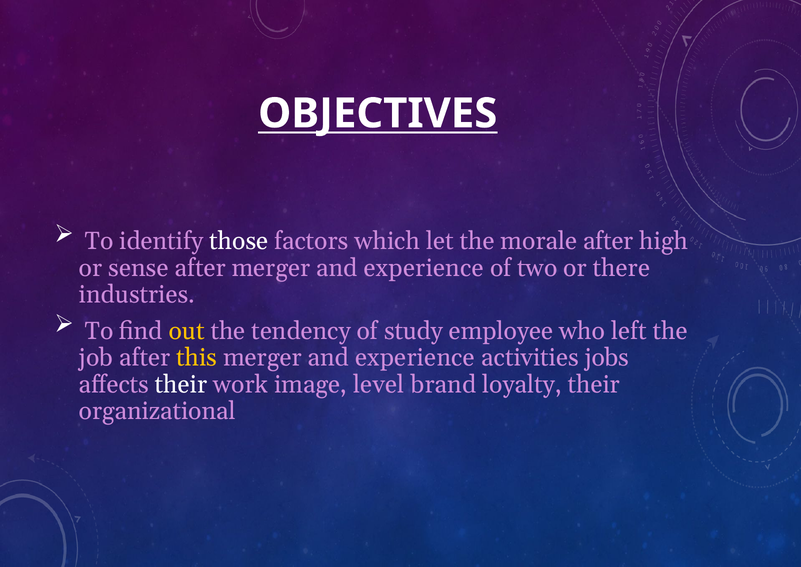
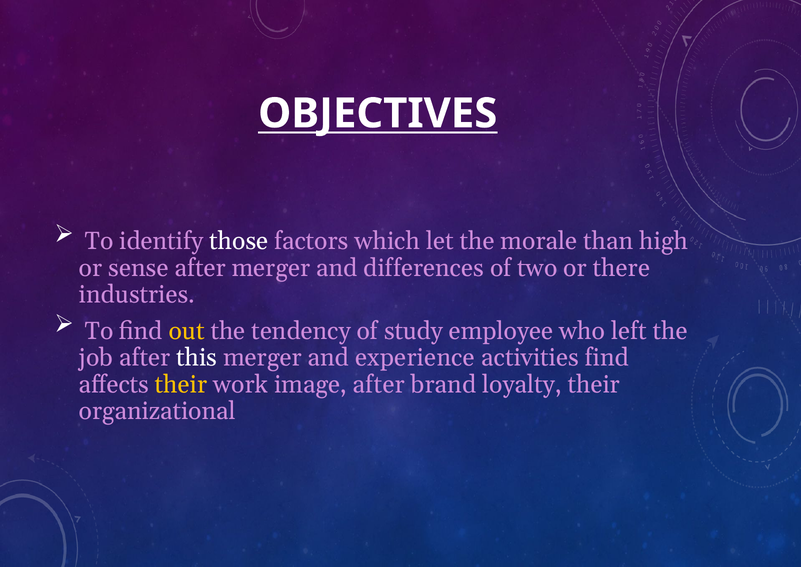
morale after: after -> than
after merger and experience: experience -> differences
this colour: yellow -> white
activities jobs: jobs -> find
their at (181, 384) colour: white -> yellow
image level: level -> after
